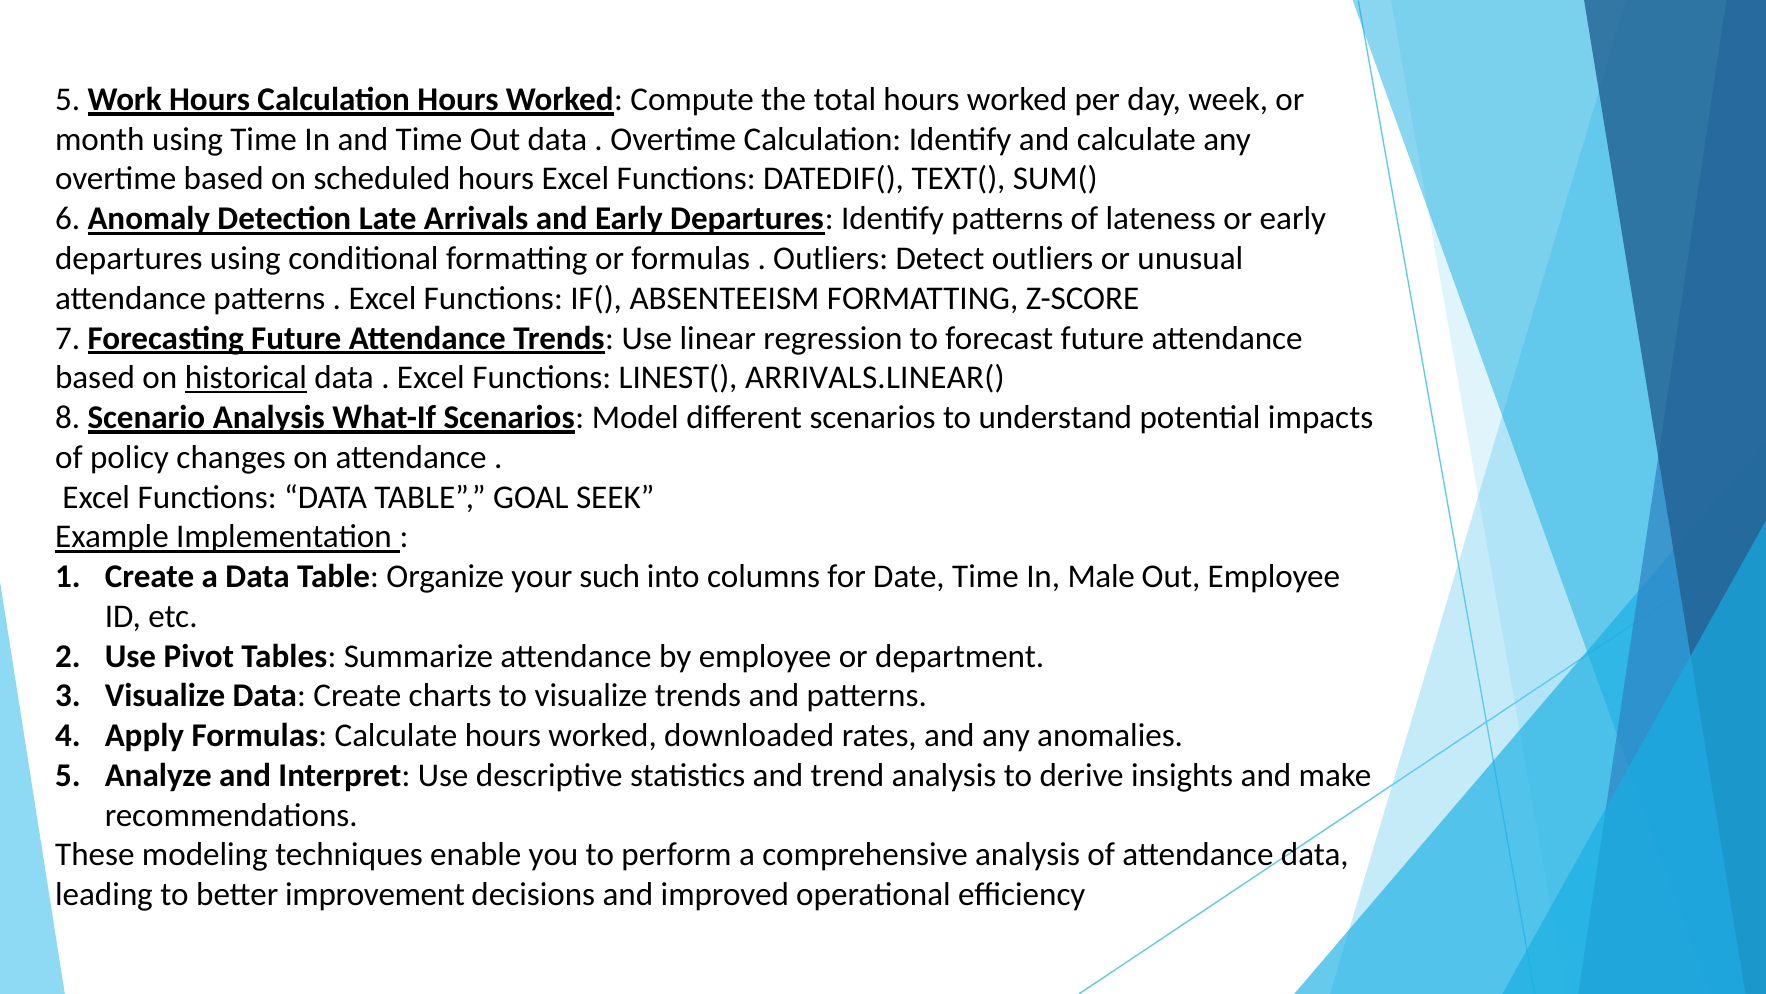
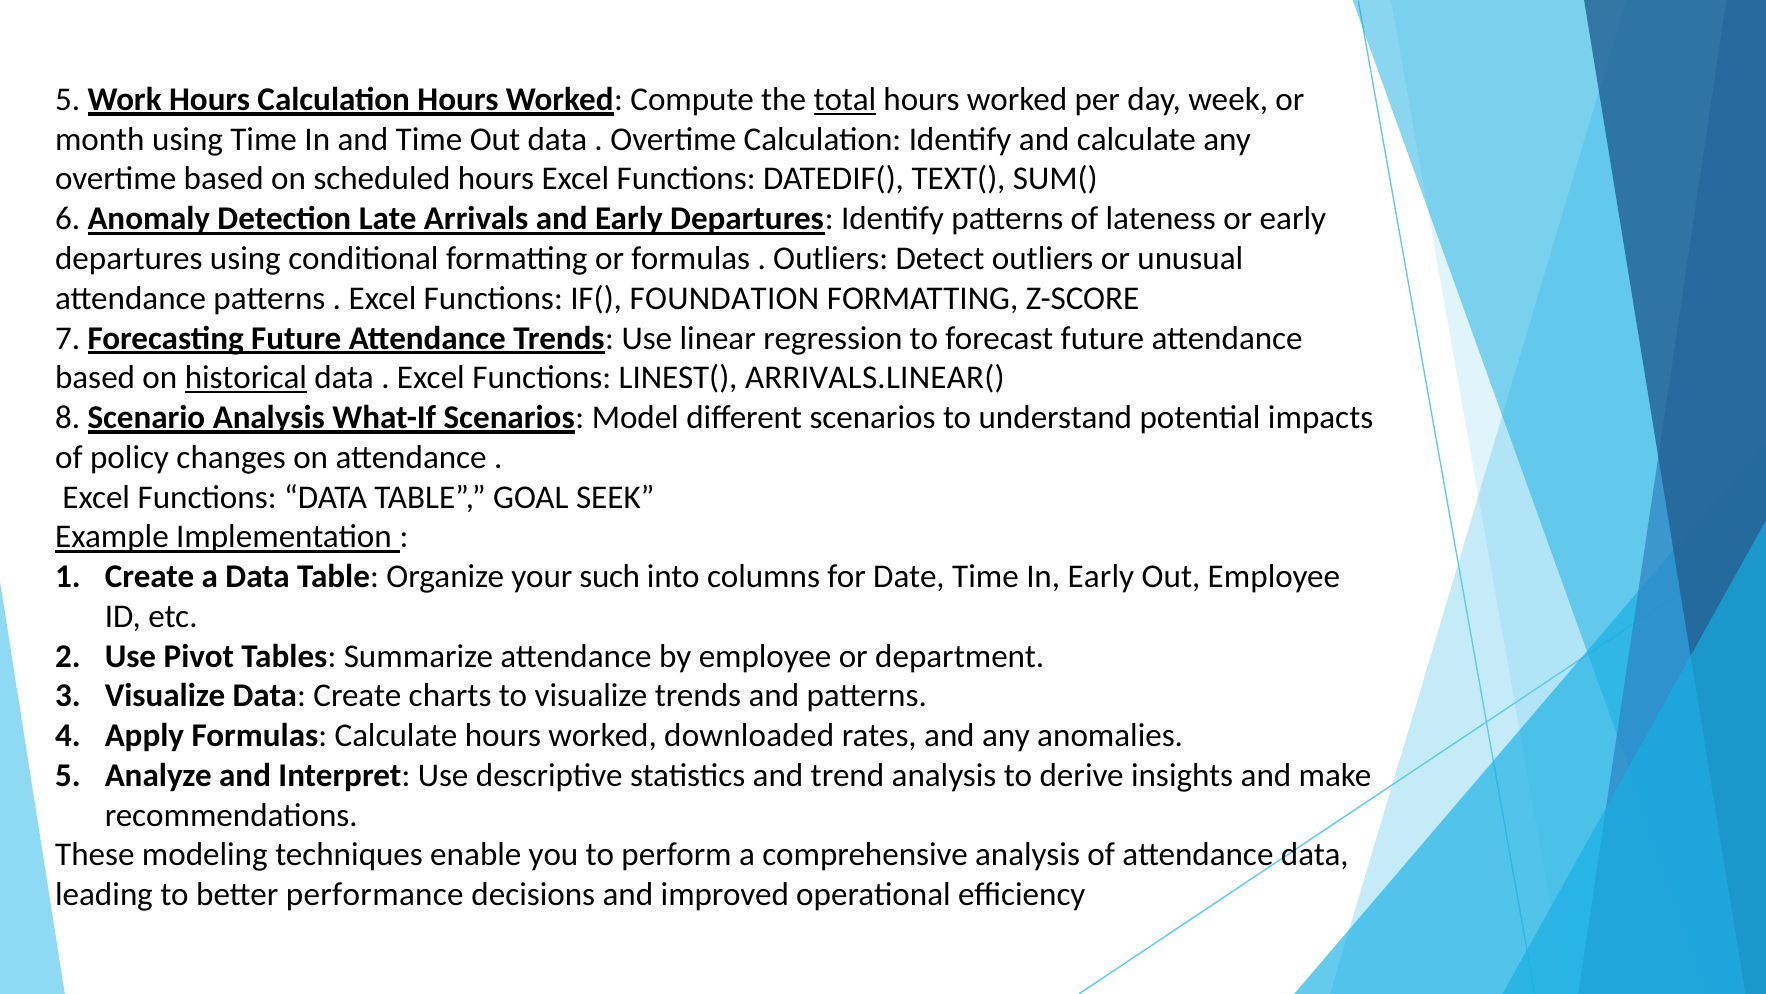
total underline: none -> present
ABSENTEEISM: ABSENTEEISM -> FOUNDATION
In Male: Male -> Early
improvement: improvement -> performance
